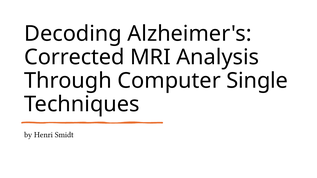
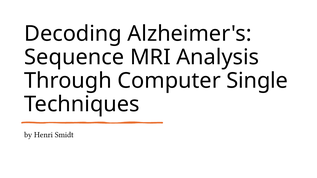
Corrected: Corrected -> Sequence
